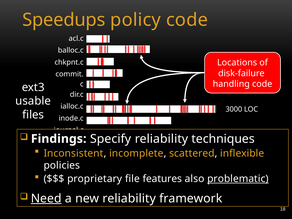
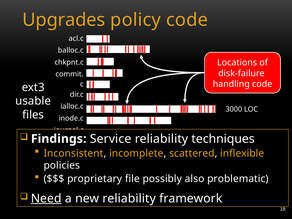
Speedups: Speedups -> Upgrades
Specify: Specify -> Service
features: features -> possibly
problematic underline: present -> none
